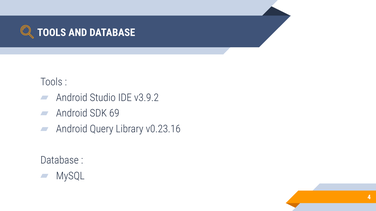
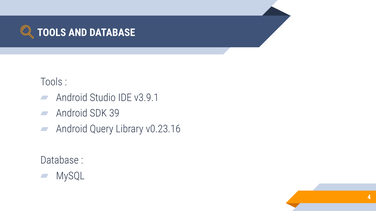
v3.9.2: v3.9.2 -> v3.9.1
69: 69 -> 39
